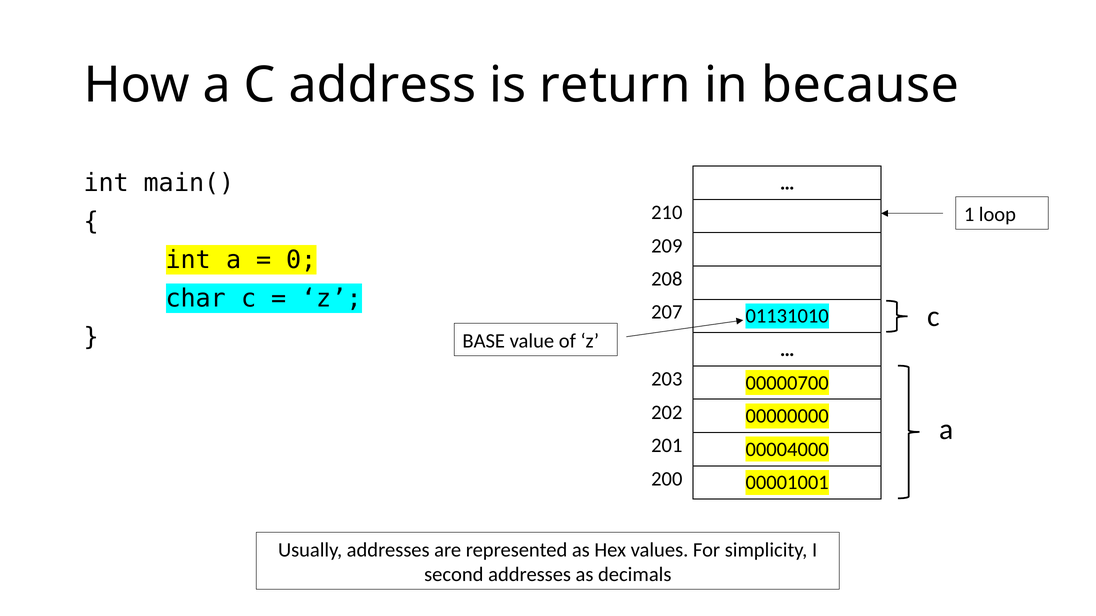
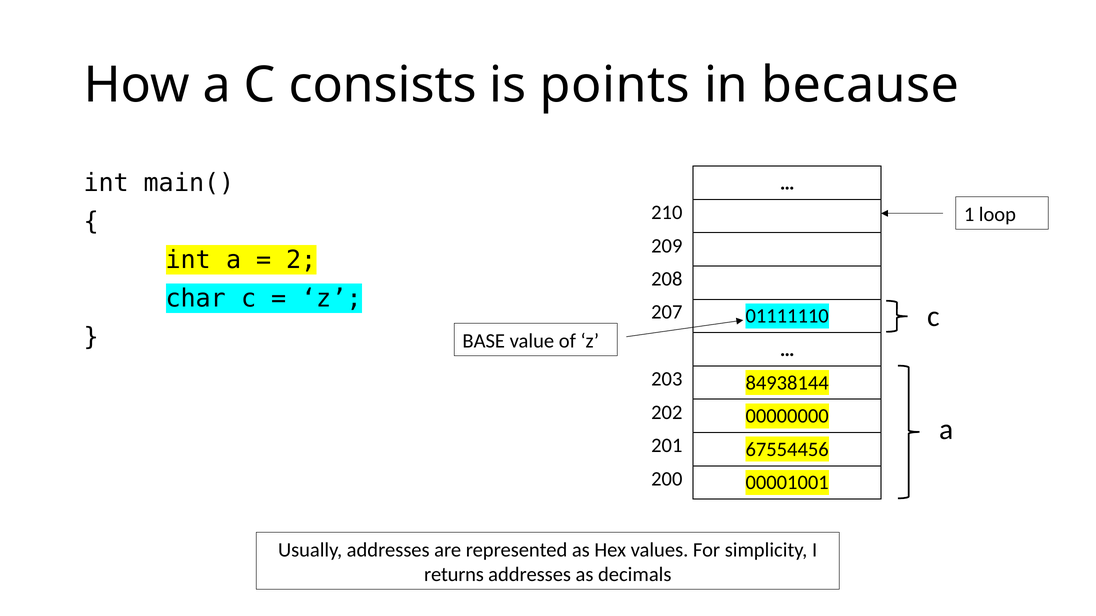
address: address -> consists
return: return -> points
0: 0 -> 2
01131010: 01131010 -> 01111110
00000700: 00000700 -> 84938144
00004000: 00004000 -> 67554456
second: second -> returns
